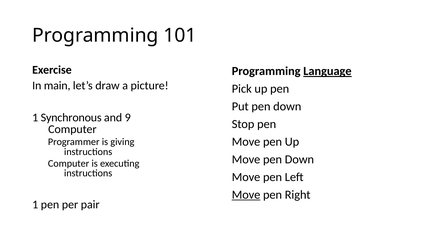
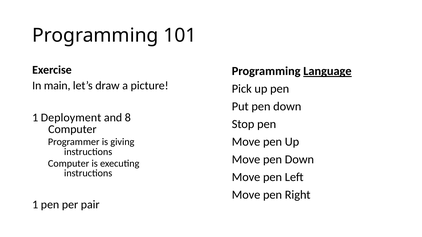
Synchronous: Synchronous -> Deployment
9: 9 -> 8
Move at (246, 195) underline: present -> none
